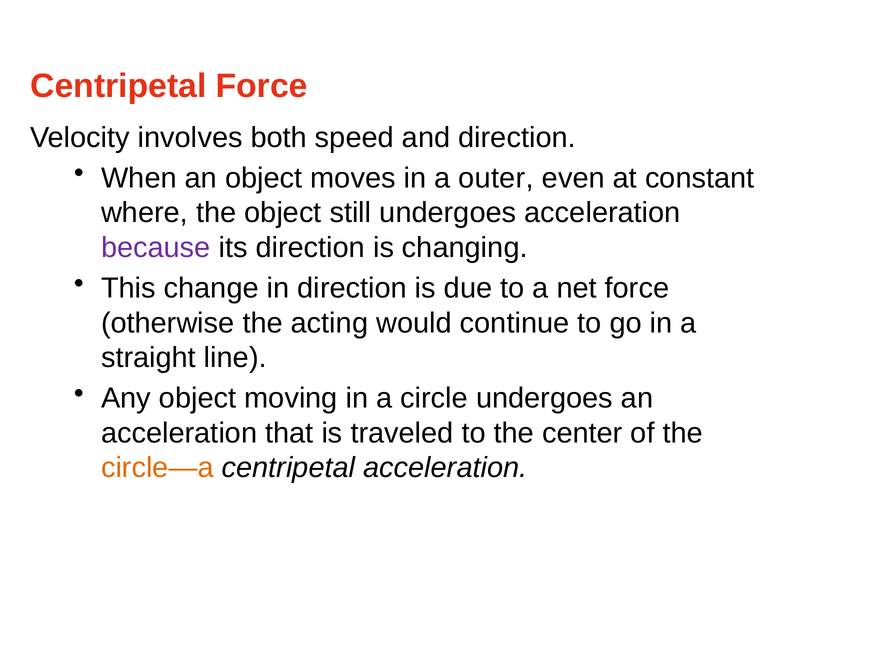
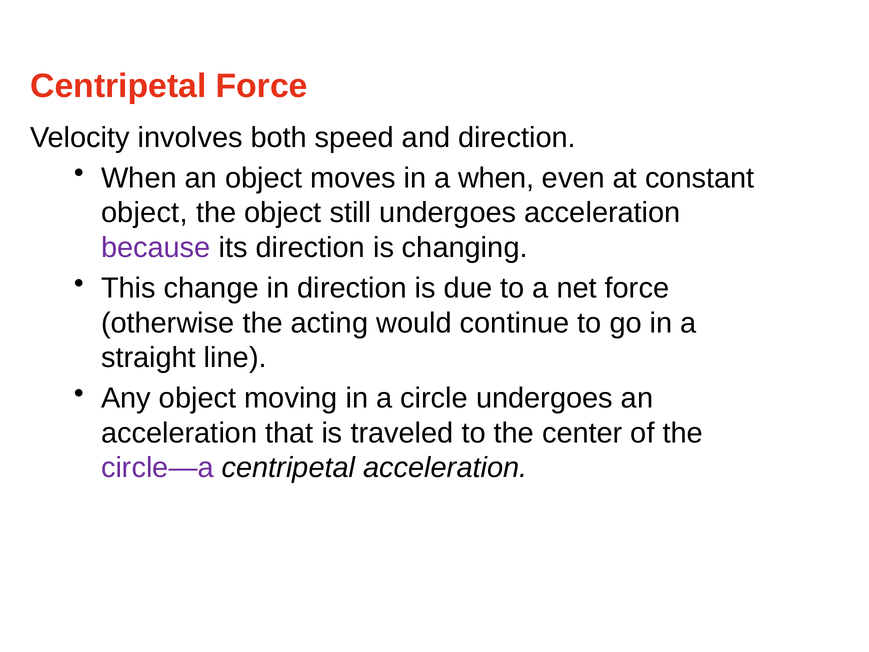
a outer: outer -> when
where at (144, 213): where -> object
circle—a colour: orange -> purple
